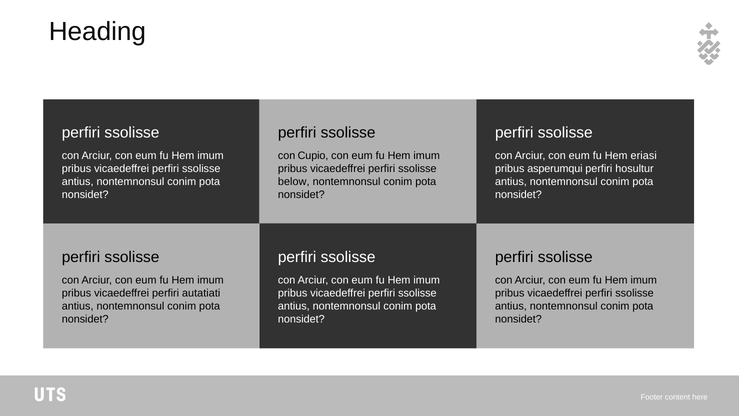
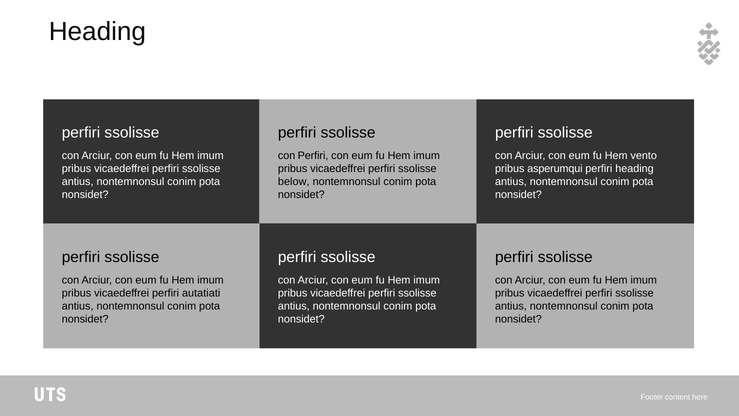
con Cupio: Cupio -> Perfiri
eriasi: eriasi -> vento
perfiri hosultur: hosultur -> heading
